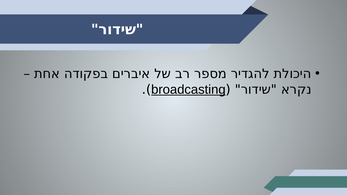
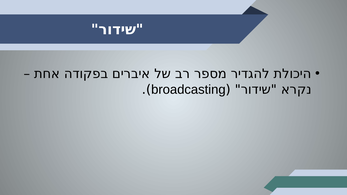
broadcasting underline: present -> none
